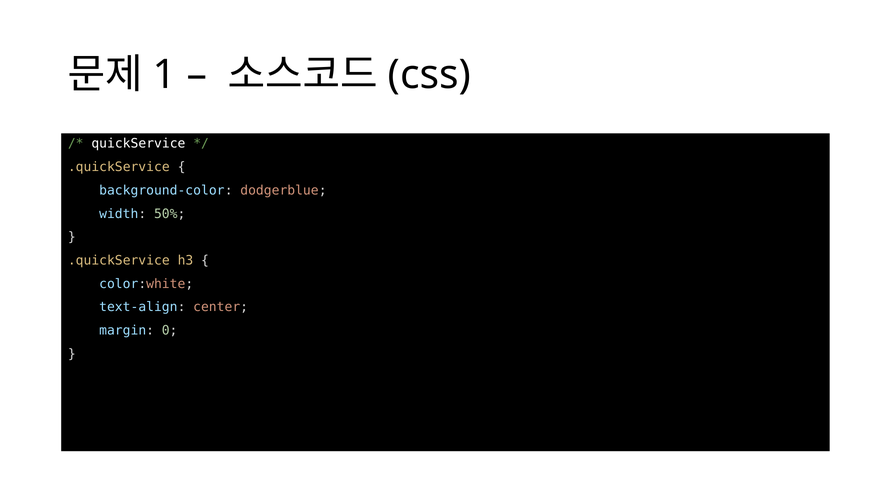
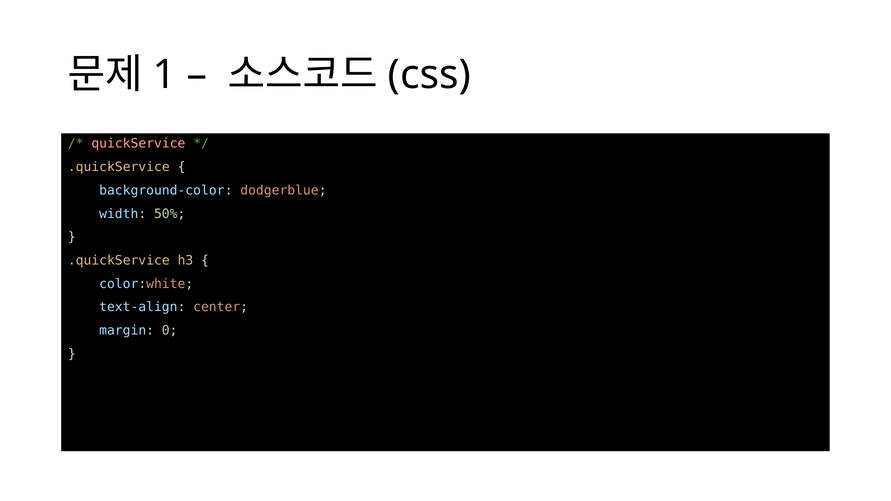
quickService colour: white -> pink
